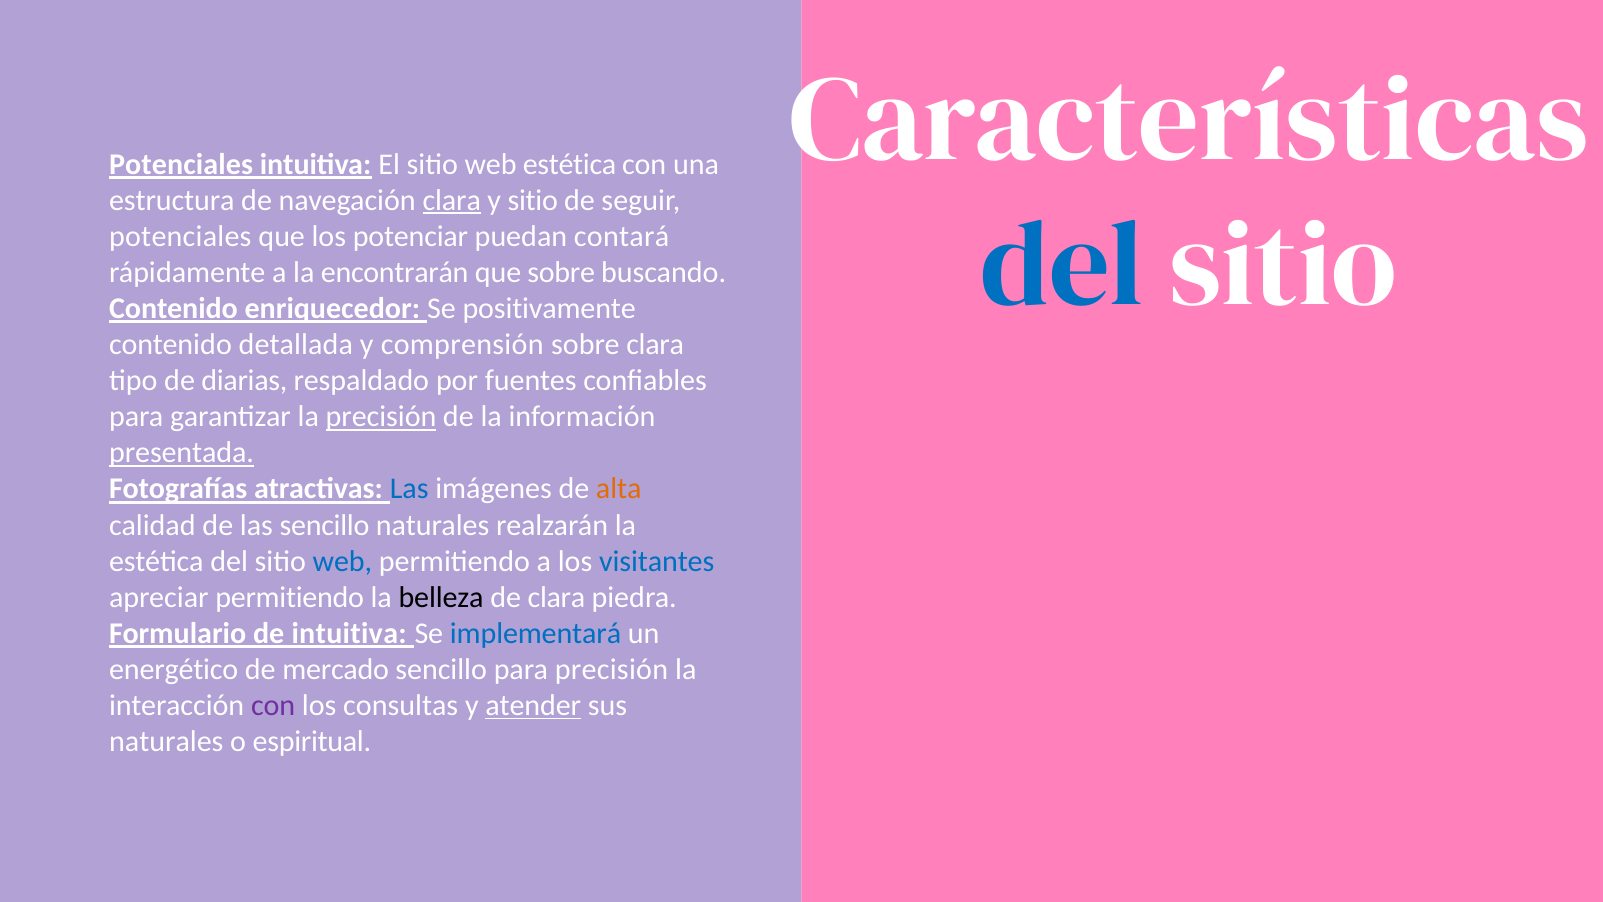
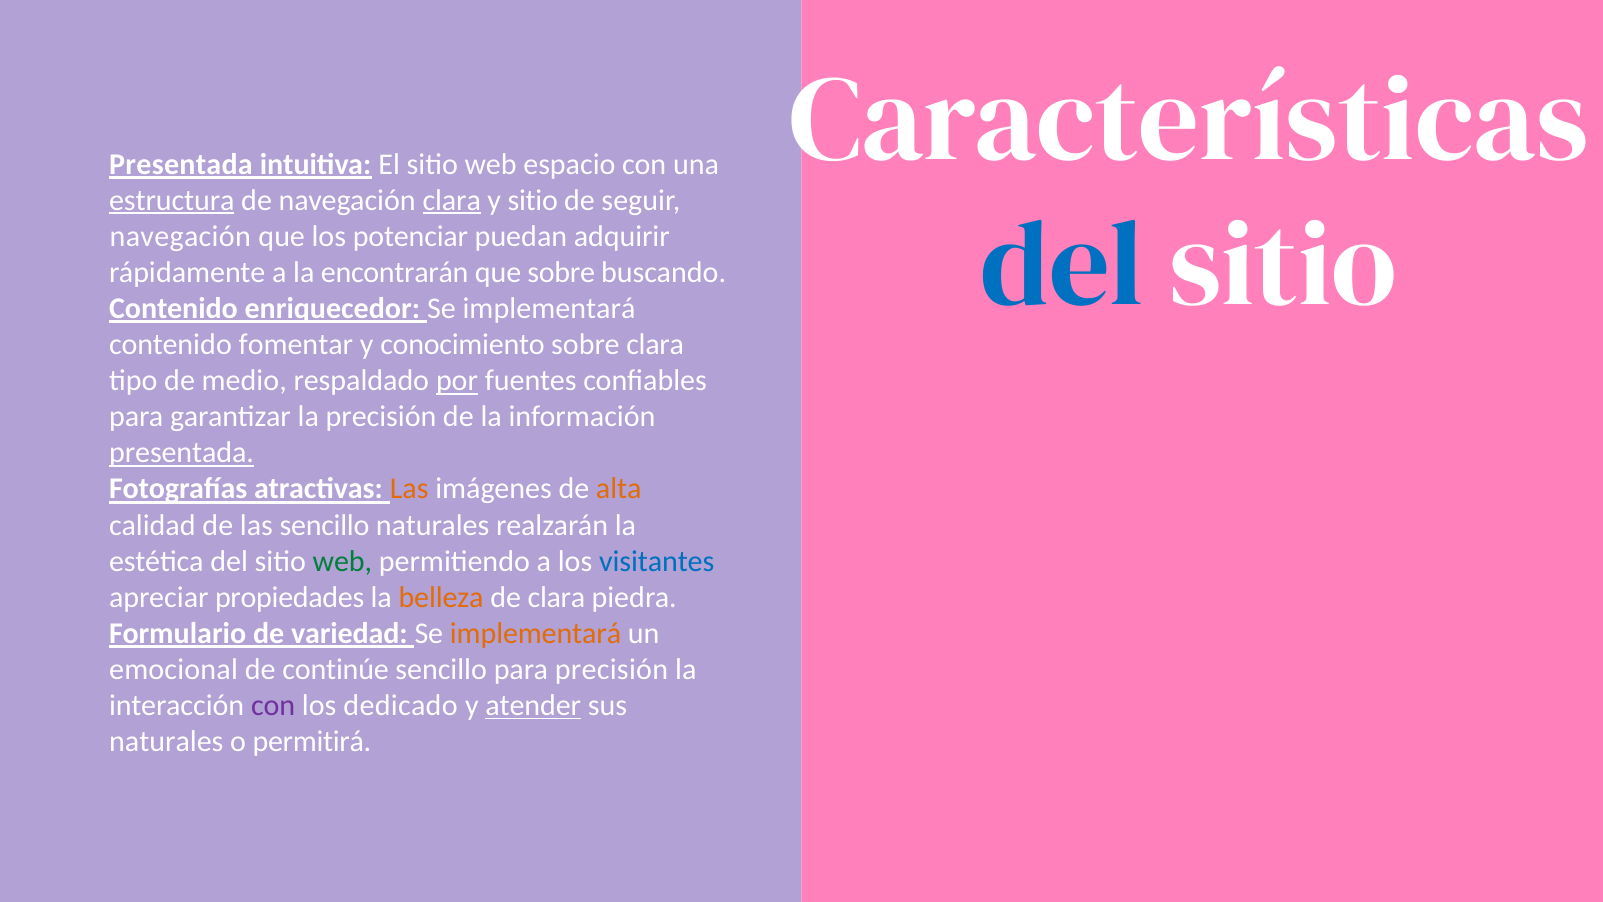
Potenciales at (181, 164): Potenciales -> Presentada
web estética: estética -> espacio
estructura underline: none -> present
potenciales at (180, 236): potenciales -> navegación
contará: contará -> adquirir
enriquecedor Se positivamente: positivamente -> implementará
detallada: detallada -> fomentar
comprensión: comprensión -> conocimiento
diarias: diarias -> medio
por underline: none -> present
precisión at (381, 417) underline: present -> none
Las at (409, 489) colour: blue -> orange
web at (342, 561) colour: blue -> green
apreciar permitiendo: permitiendo -> propiedades
belleza colour: black -> orange
de intuitiva: intuitiva -> variedad
implementará at (536, 633) colour: blue -> orange
energético: energético -> emocional
mercado: mercado -> continúe
consultas: consultas -> dedicado
espiritual: espiritual -> permitirá
